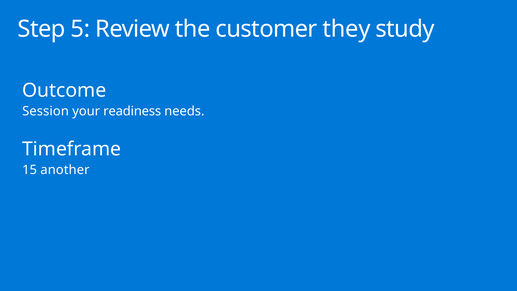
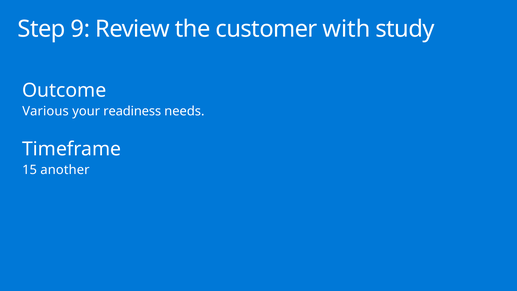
5: 5 -> 9
they: they -> with
Session: Session -> Various
